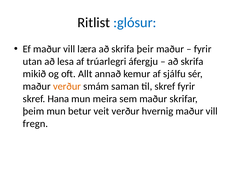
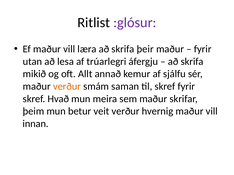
:glósur colour: blue -> purple
Hana: Hana -> Hvað
fregn: fregn -> innan
